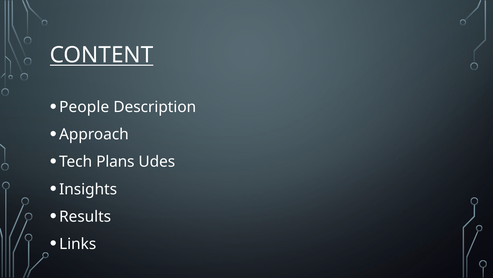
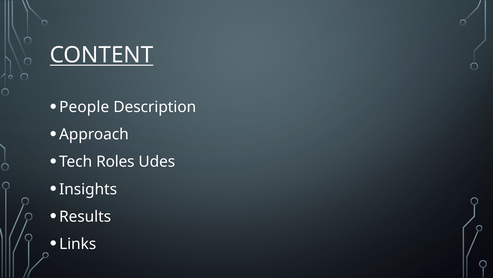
Plans: Plans -> Roles
